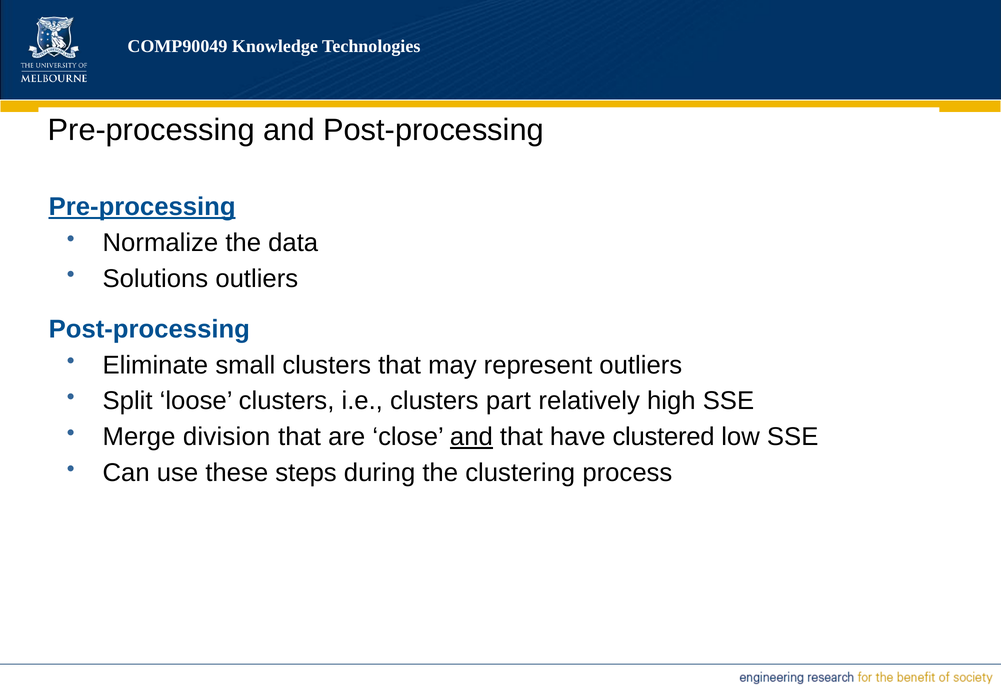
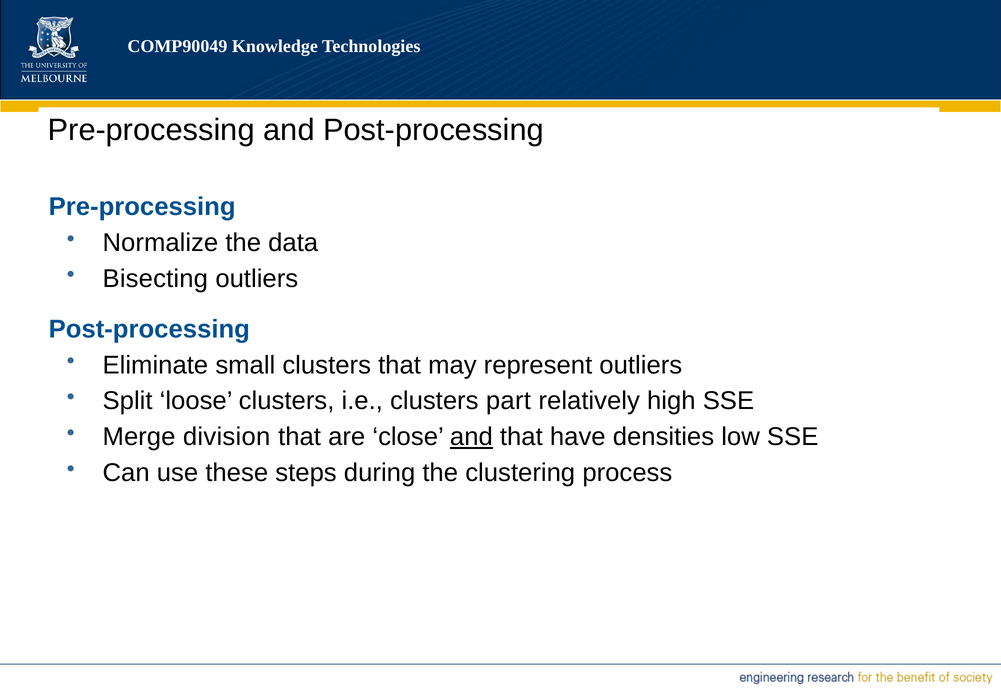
Pre-processing at (142, 207) underline: present -> none
Solutions: Solutions -> Bisecting
clustered: clustered -> densities
